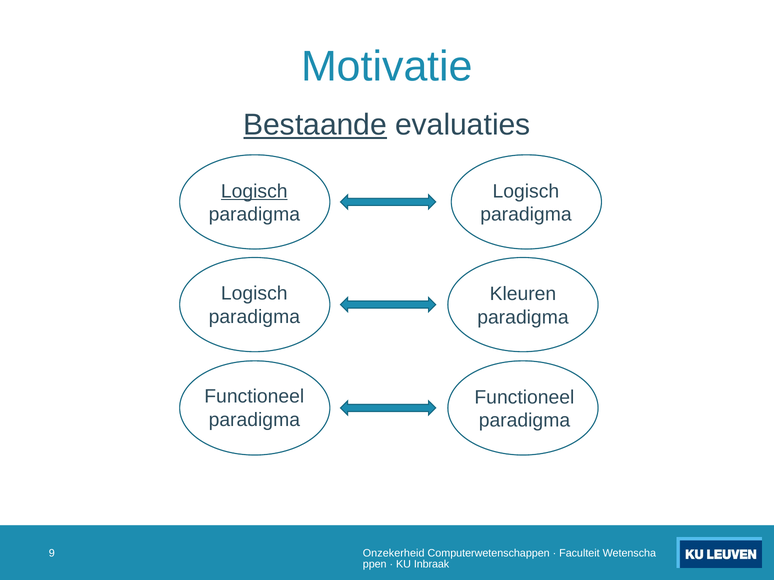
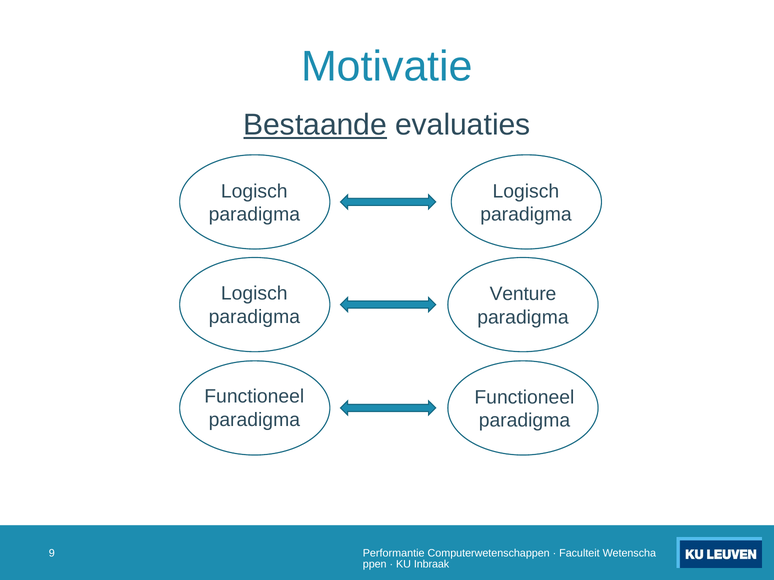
Logisch at (254, 191) underline: present -> none
Kleuren: Kleuren -> Venture
Onzekerheid: Onzekerheid -> Performantie
